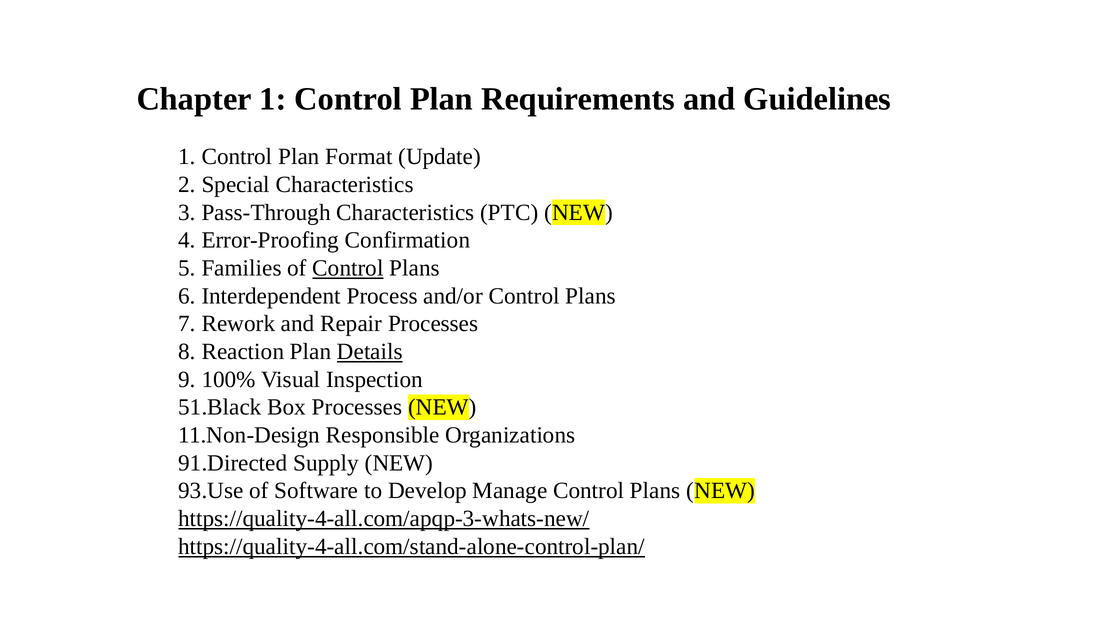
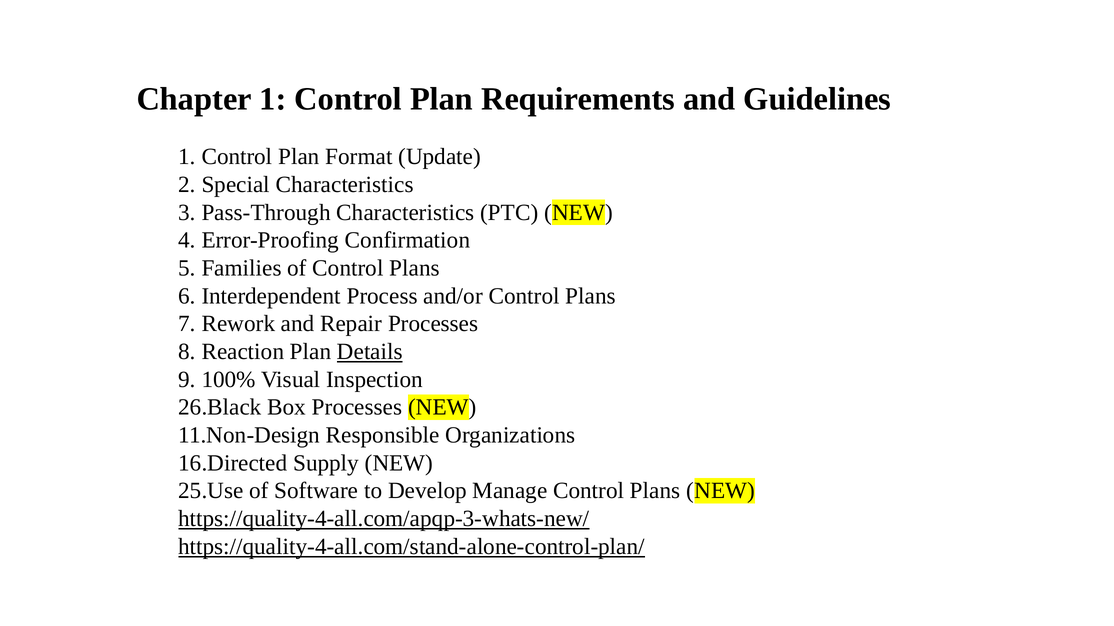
Control at (348, 268) underline: present -> none
51.Black: 51.Black -> 26.Black
91.Directed: 91.Directed -> 16.Directed
93.Use: 93.Use -> 25.Use
